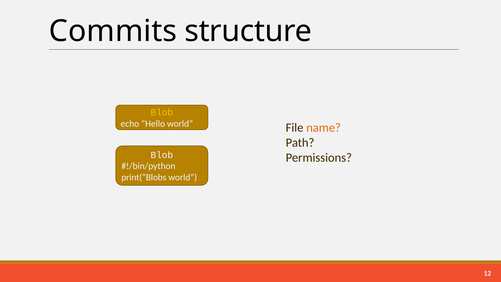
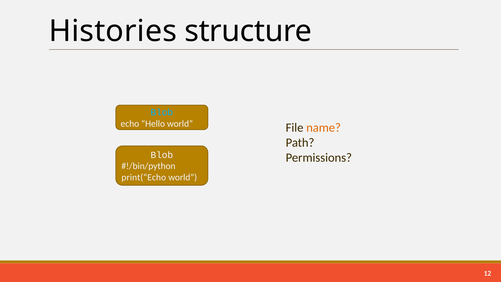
Commits: Commits -> Histories
Blob at (162, 112) colour: yellow -> light blue
print(“Blobs: print(“Blobs -> print(“Echo
